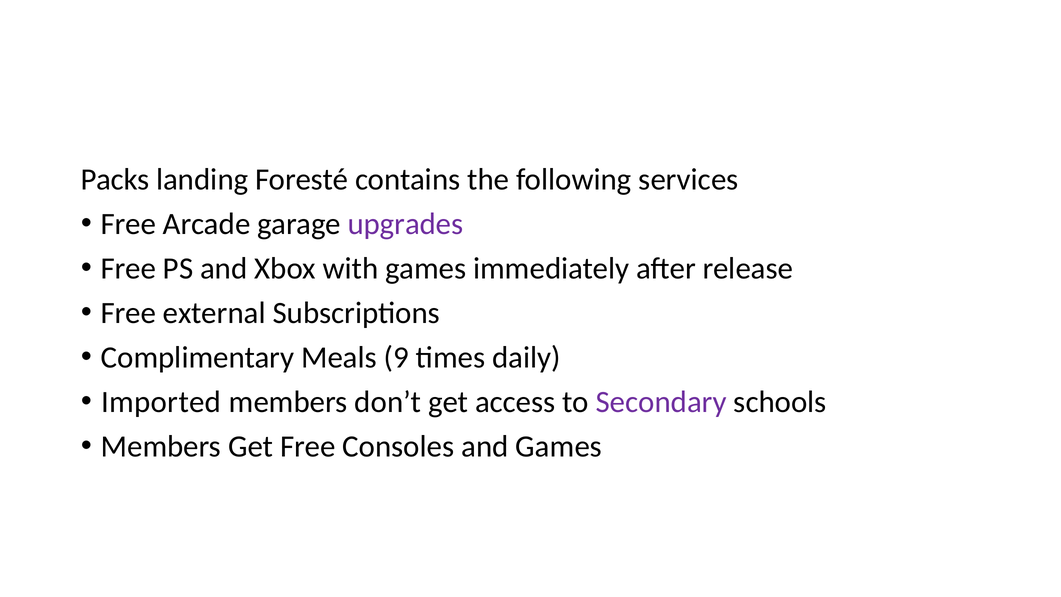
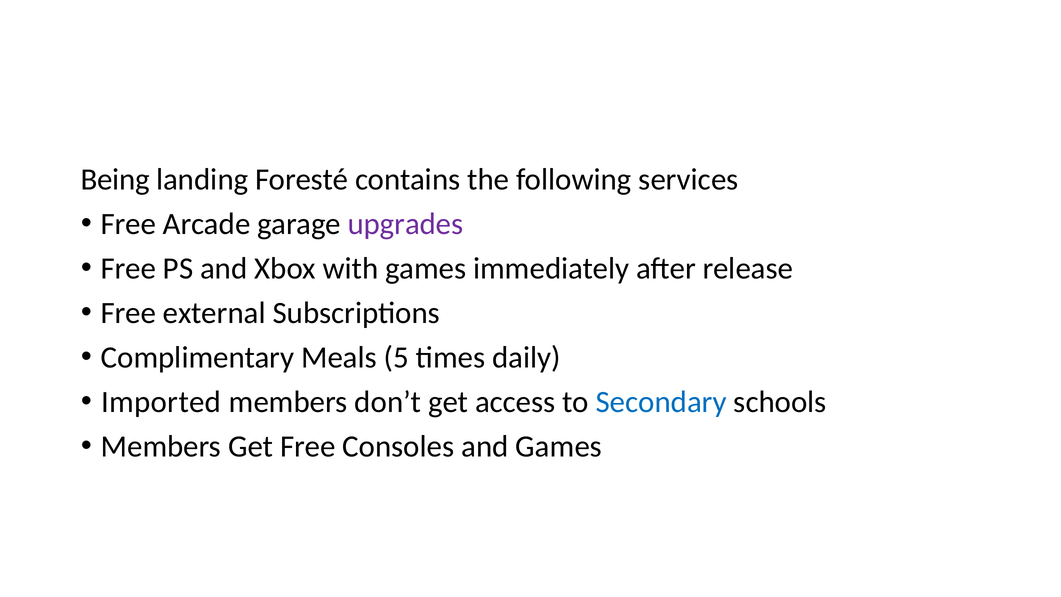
Packs: Packs -> Being
9: 9 -> 5
Secondary colour: purple -> blue
